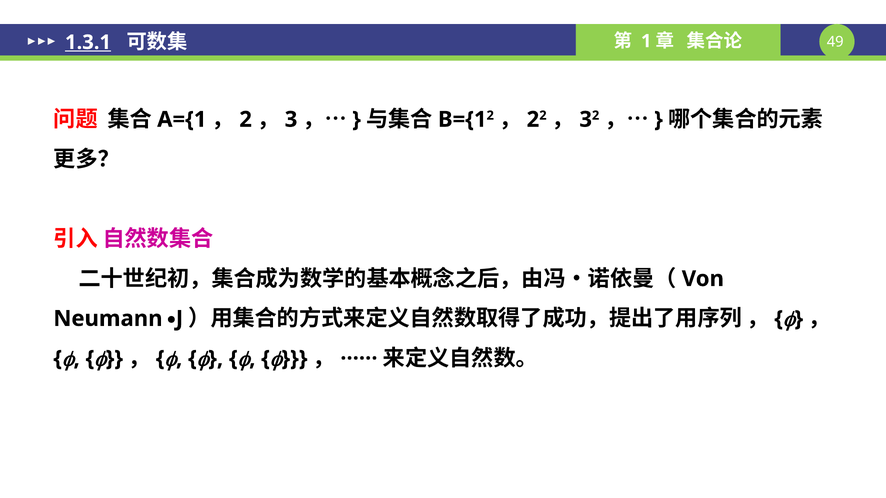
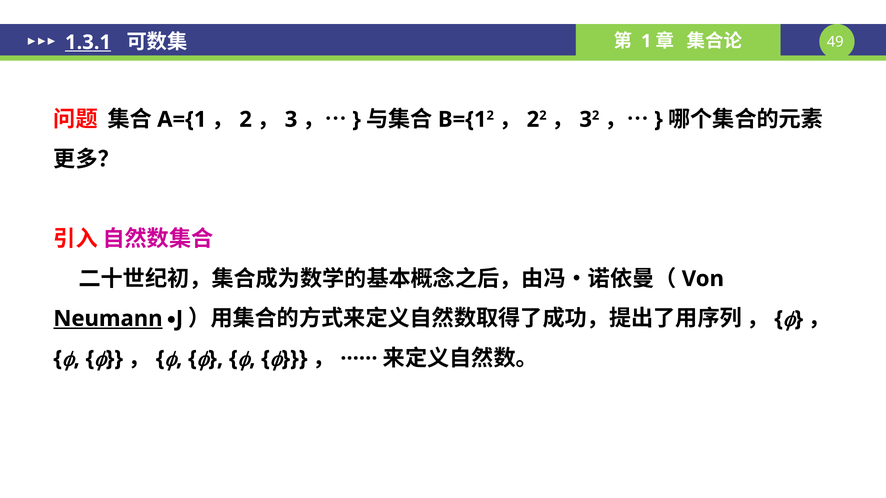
Neumann underline: none -> present
